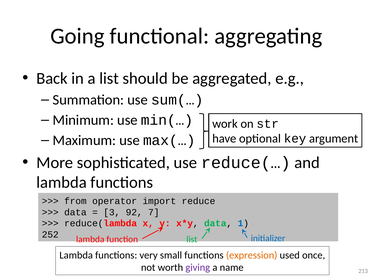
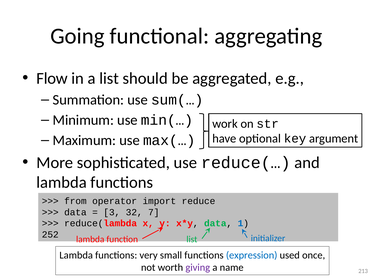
Back: Back -> Flow
92: 92 -> 32
expression colour: orange -> blue
